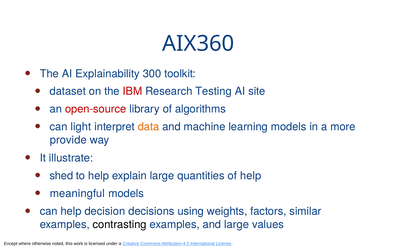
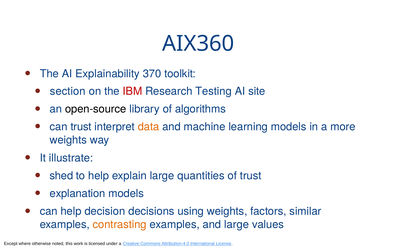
300: 300 -> 370
dataset: dataset -> section
open-source colour: red -> black
can light: light -> trust
provide at (68, 140): provide -> weights
of help: help -> trust
meaningful: meaningful -> explanation
contrasting colour: black -> orange
